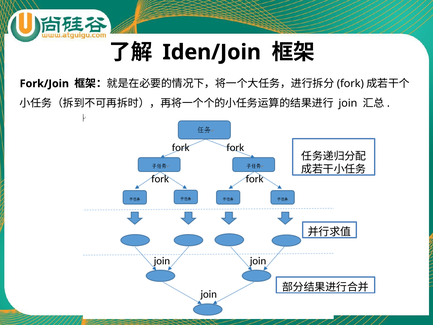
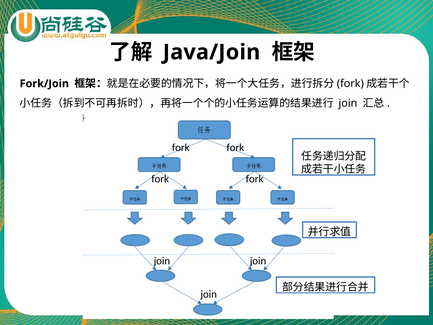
Iden/Join: Iden/Join -> Java/Join
